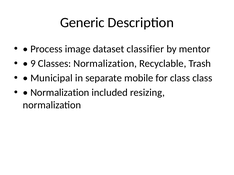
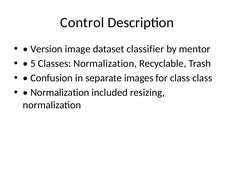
Generic: Generic -> Control
Process: Process -> Version
9: 9 -> 5
Municipal: Municipal -> Confusion
mobile: mobile -> images
